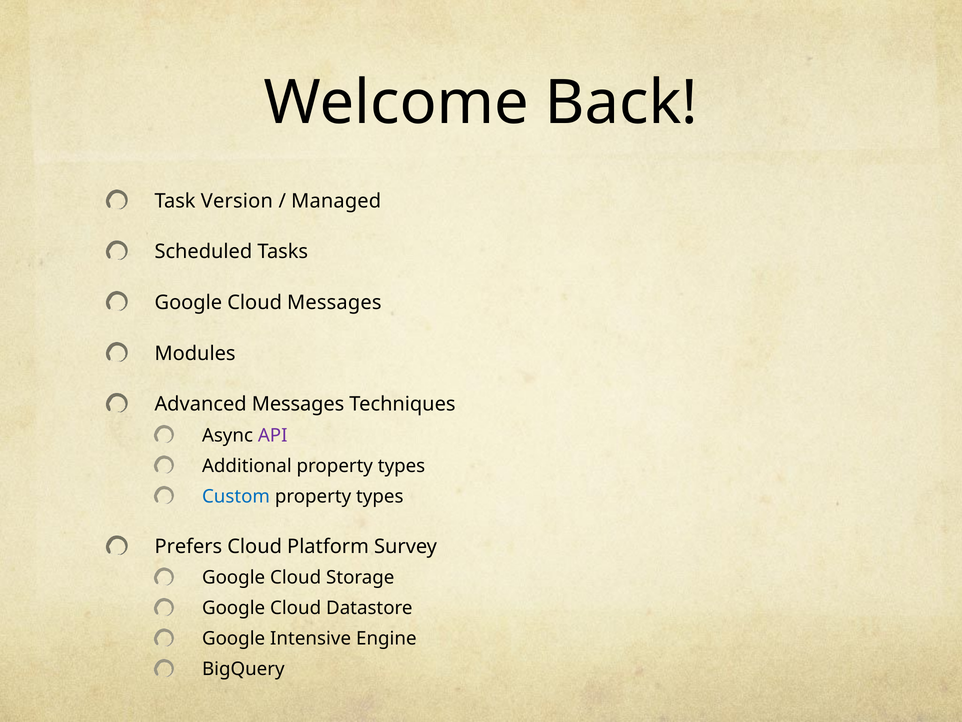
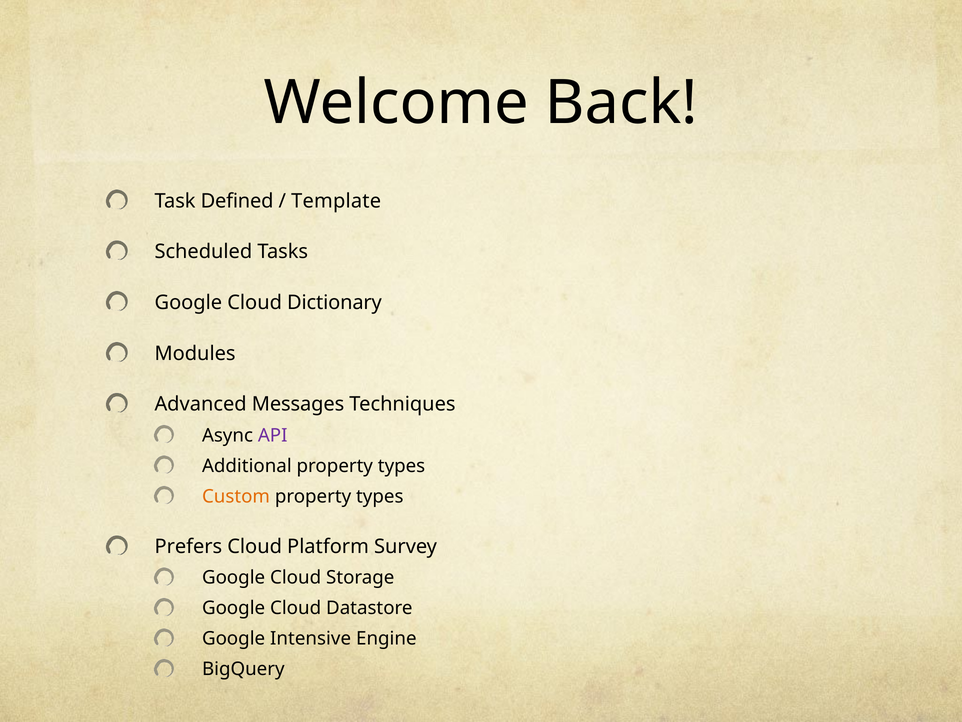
Version: Version -> Defined
Managed: Managed -> Template
Cloud Messages: Messages -> Dictionary
Custom colour: blue -> orange
